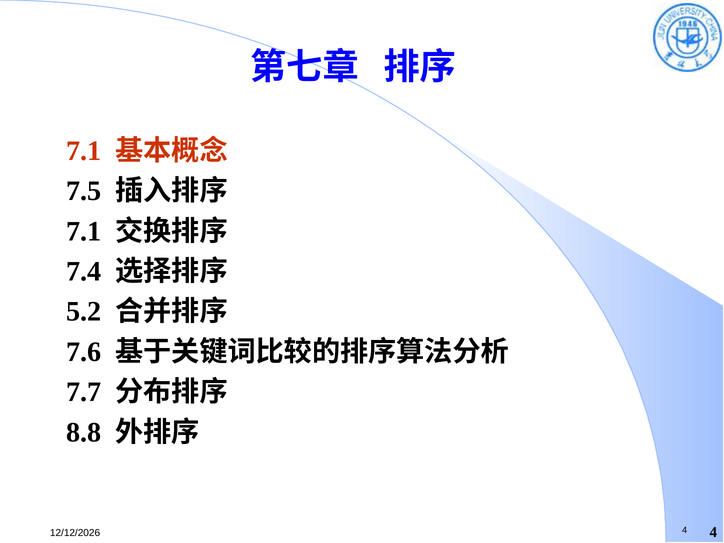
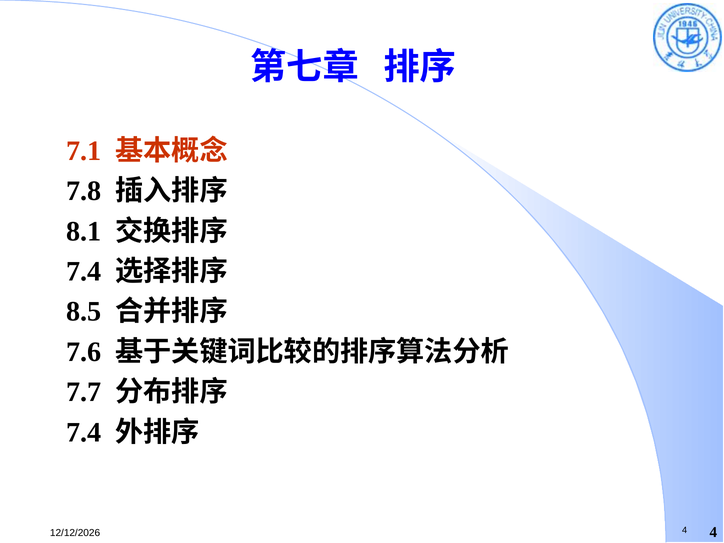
7.5: 7.5 -> 7.8
7.1 at (84, 231): 7.1 -> 8.1
5.2: 5.2 -> 8.5
8.8 at (84, 432): 8.8 -> 7.4
